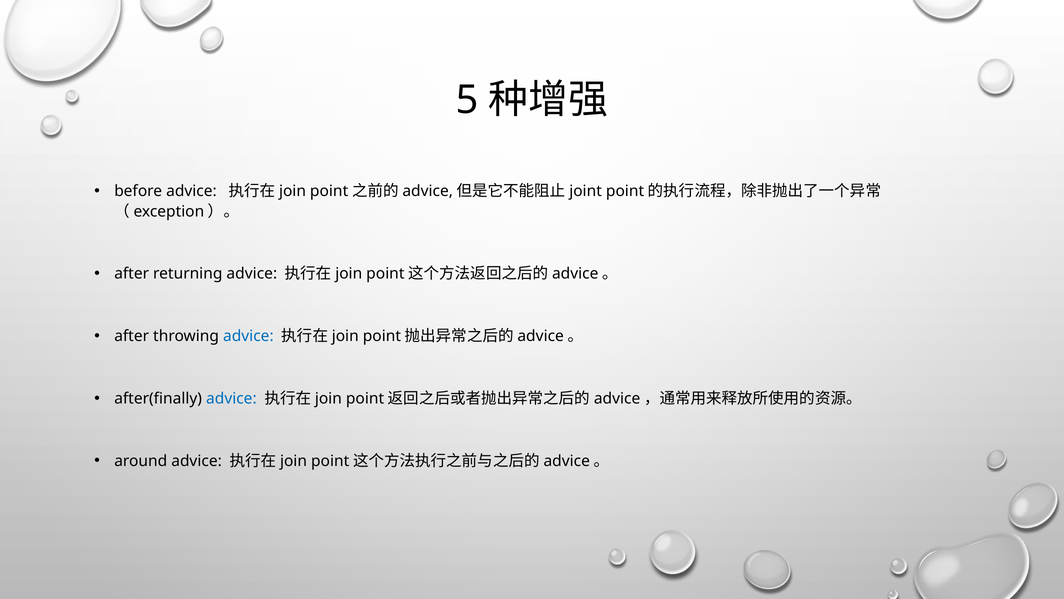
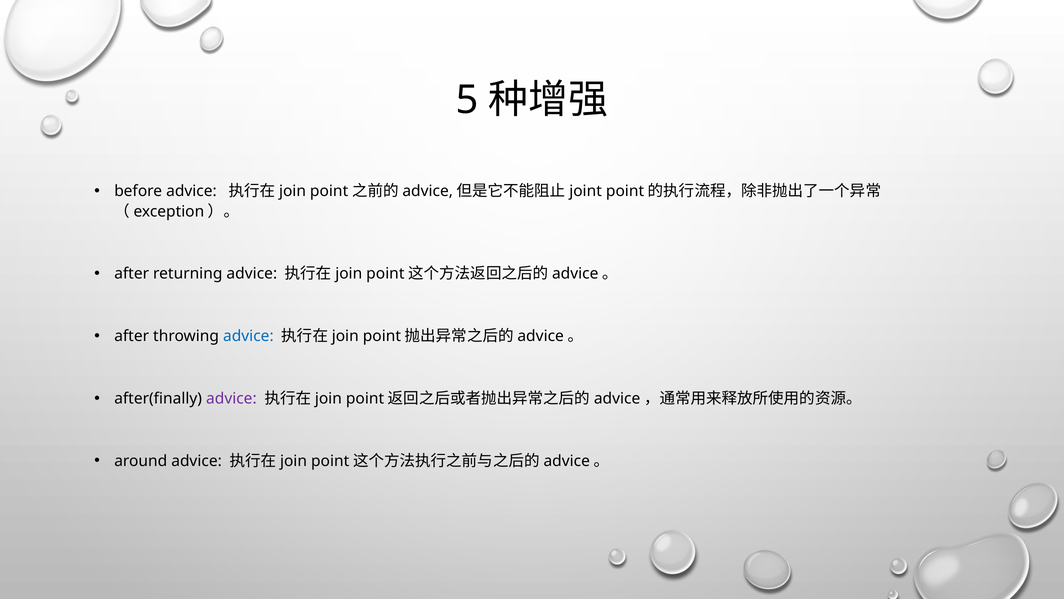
advice at (231, 398) colour: blue -> purple
